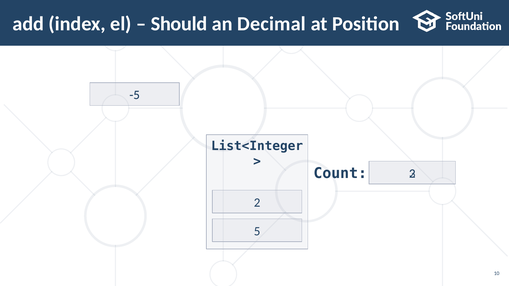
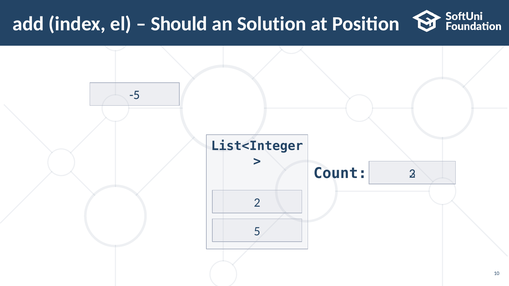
Decimal: Decimal -> Solution
